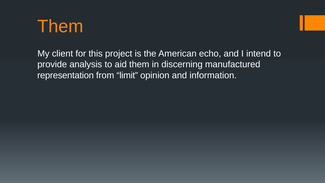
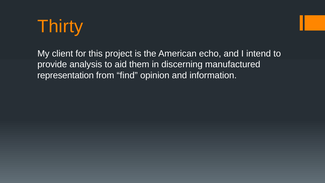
Them at (60, 26): Them -> Thirty
limit: limit -> find
